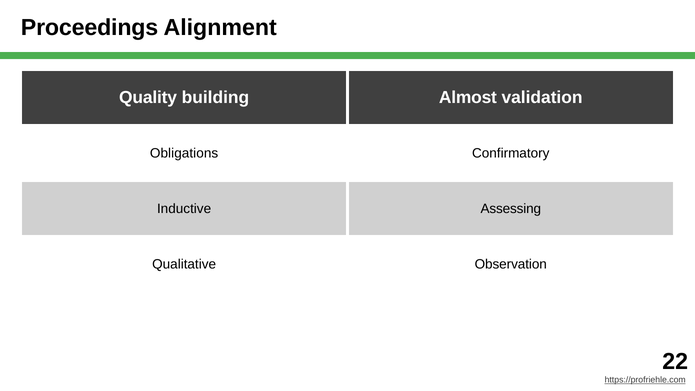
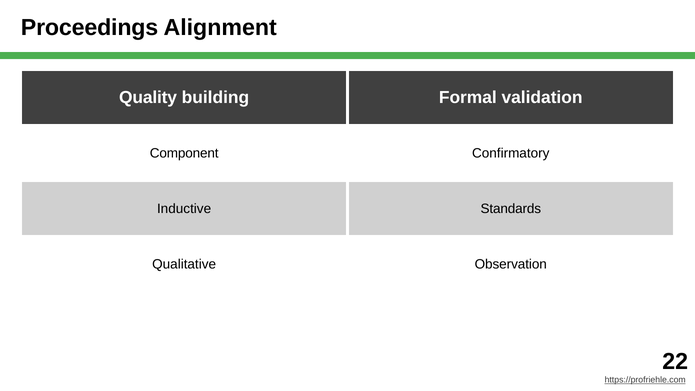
Almost: Almost -> Formal
Obligations: Obligations -> Component
Assessing: Assessing -> Standards
